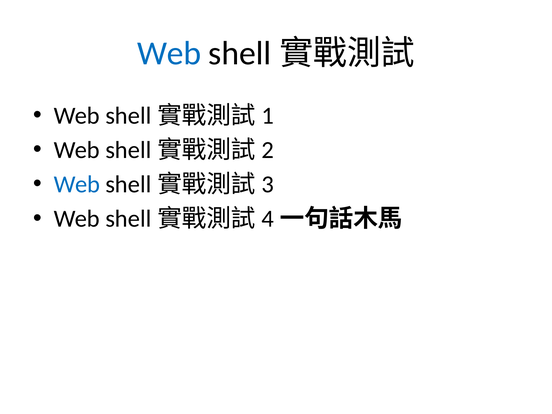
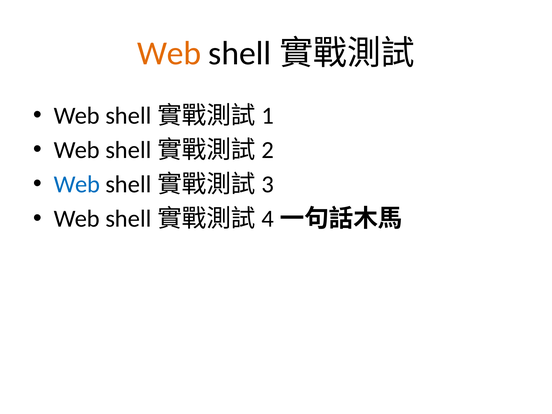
Web at (169, 53) colour: blue -> orange
